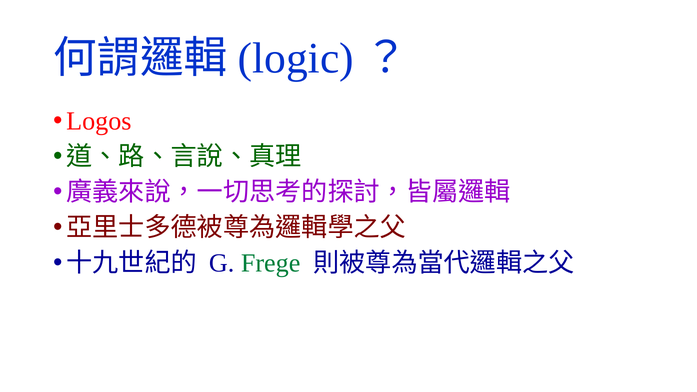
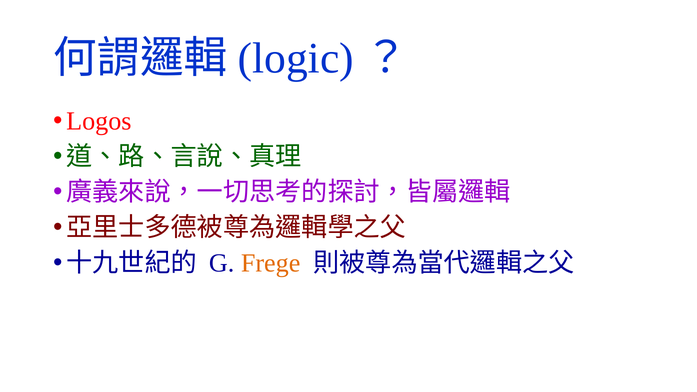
Frege colour: green -> orange
